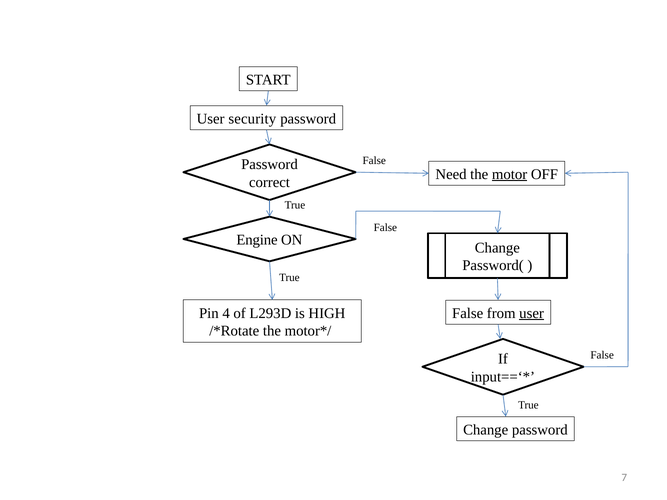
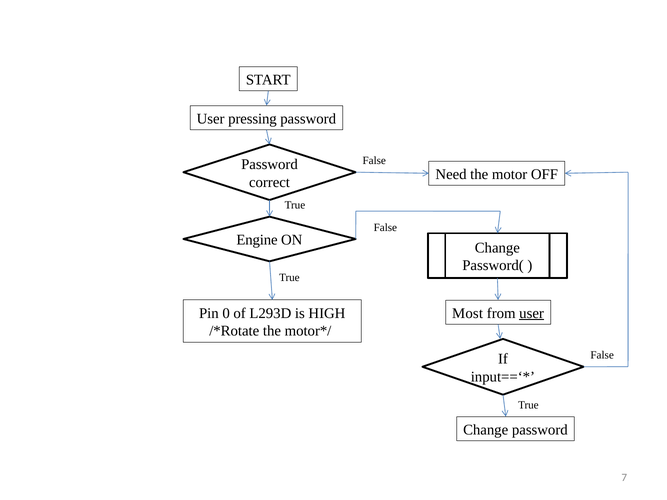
security: security -> pressing
motor underline: present -> none
4: 4 -> 0
False at (468, 313): False -> Most
